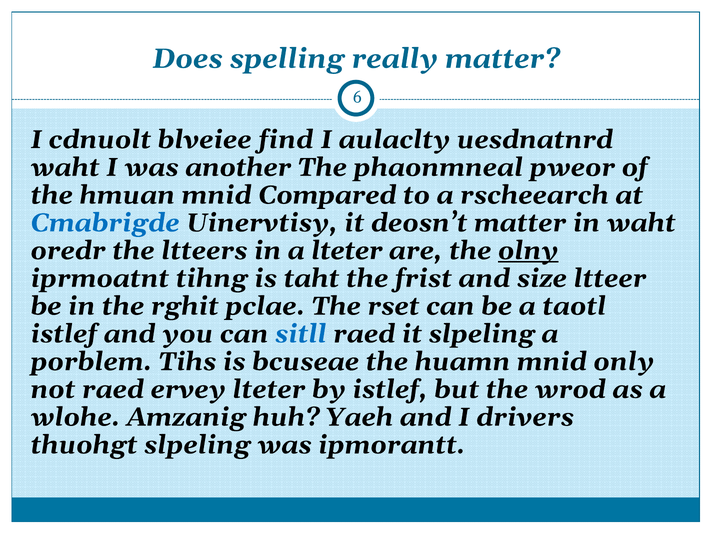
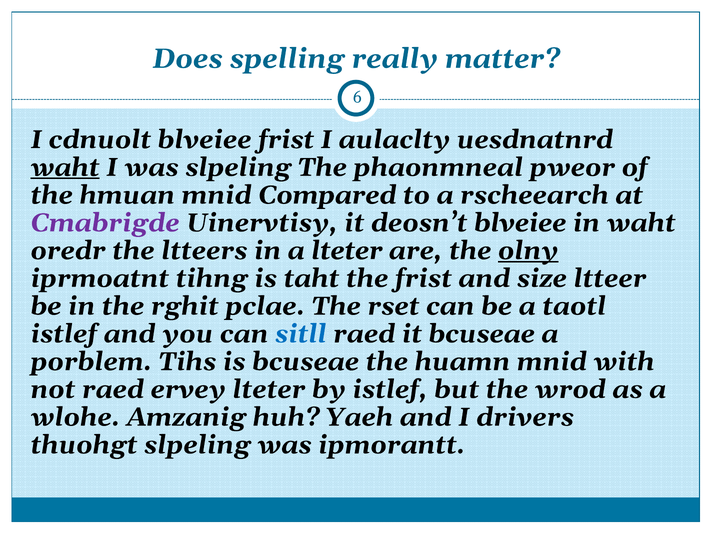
blveiee find: find -> frist
waht at (65, 167) underline: none -> present
was another: another -> slpeling
Cmabrigde colour: blue -> purple
deosn’t matter: matter -> blveiee
it slpeling: slpeling -> bcuseae
only: only -> with
